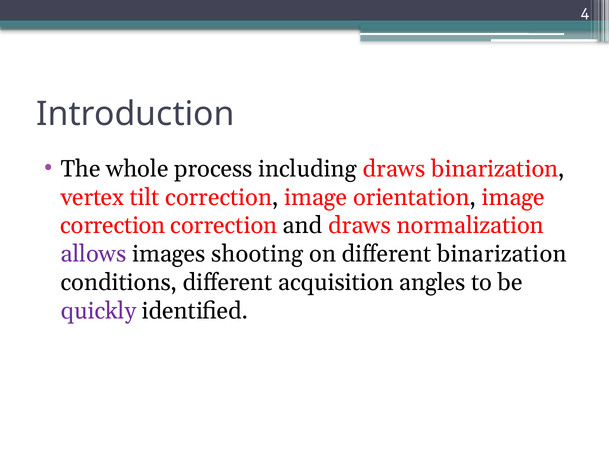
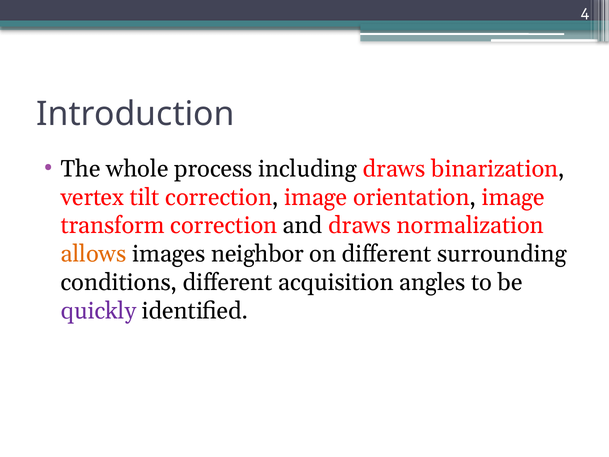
correction at (113, 226): correction -> transform
allows colour: purple -> orange
shooting: shooting -> neighbor
different binarization: binarization -> surrounding
